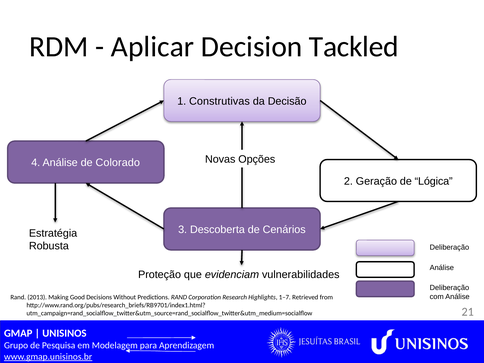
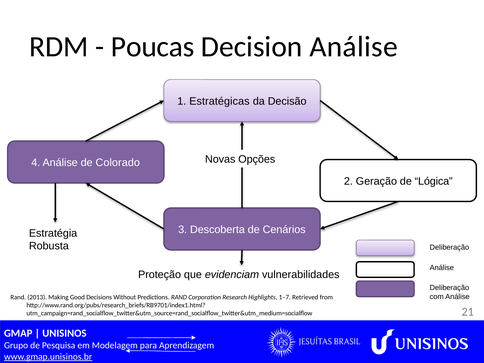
Aplicar: Aplicar -> Poucas
Decision Tackled: Tackled -> Análise
Construtivas: Construtivas -> Estratégicas
